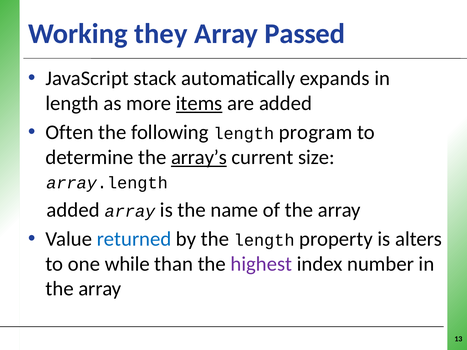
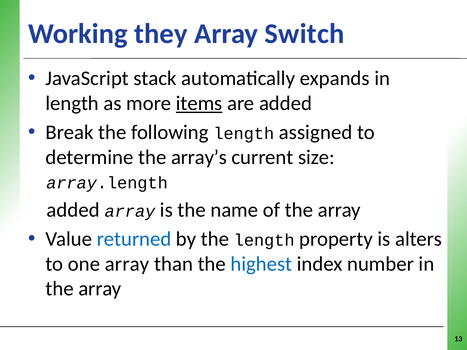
Passed: Passed -> Switch
Often: Often -> Break
program: program -> assigned
array’s underline: present -> none
one while: while -> array
highest colour: purple -> blue
